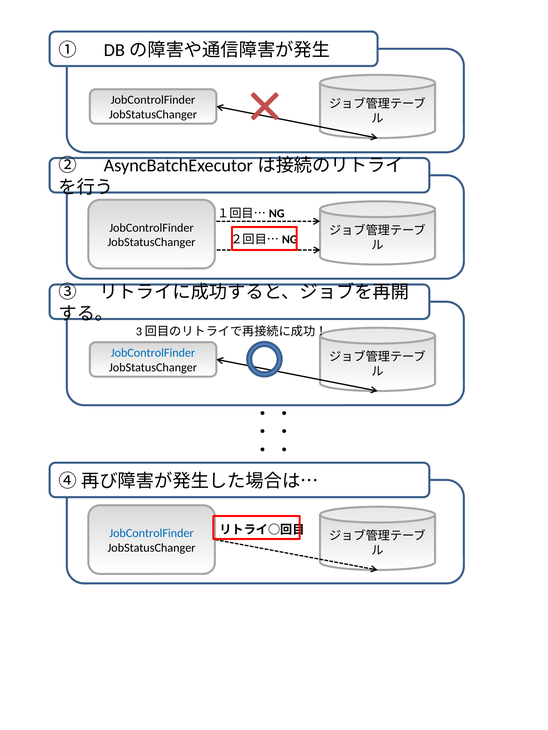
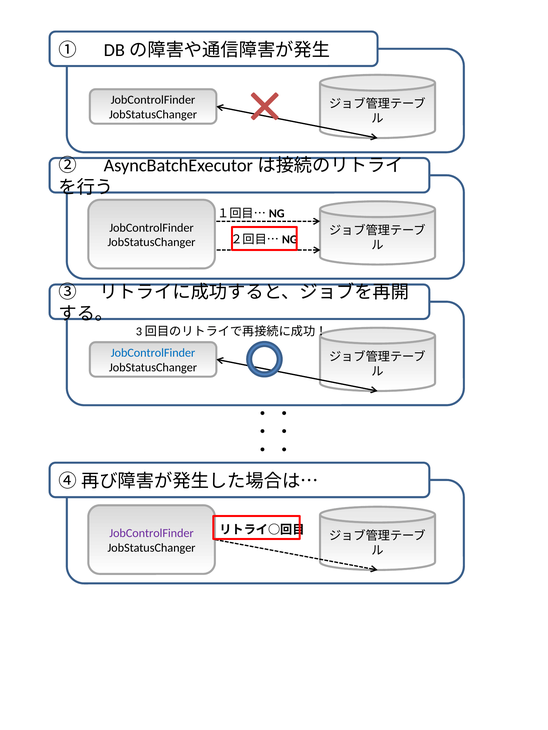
JobControlFinder at (151, 534) colour: blue -> purple
